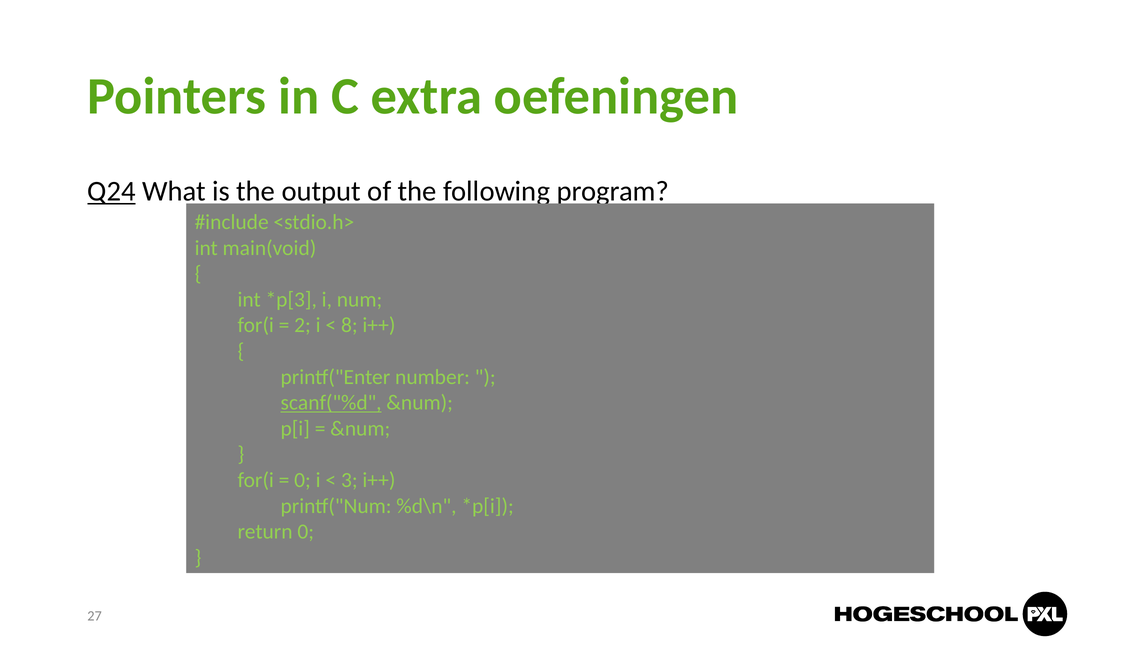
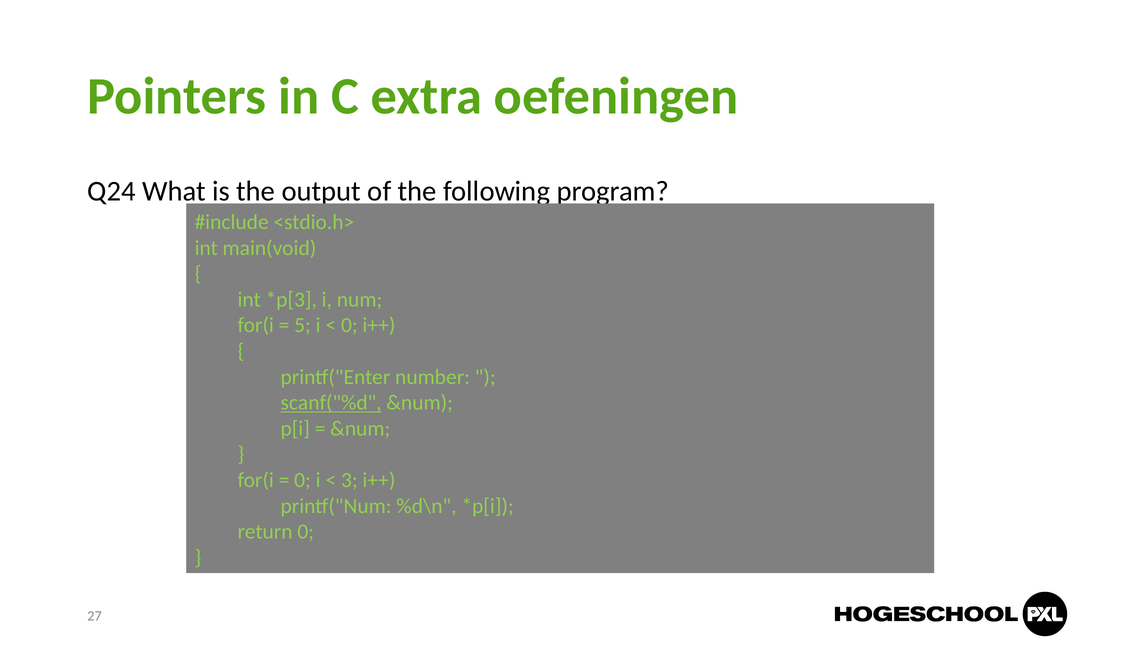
Q24 underline: present -> none
2: 2 -> 5
8 at (349, 325): 8 -> 0
